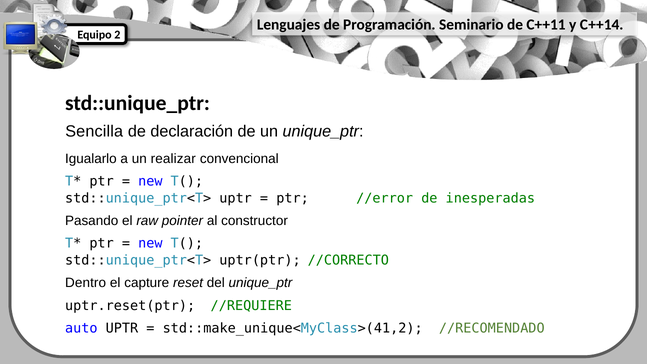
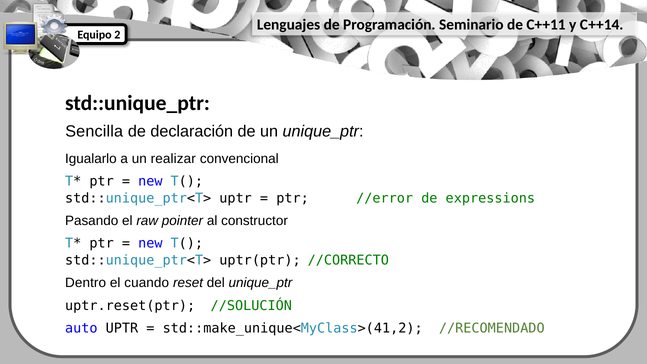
inesperadas: inesperadas -> expressions
capture: capture -> cuando
//REQUIERE: //REQUIERE -> //SOLUCIÓN
